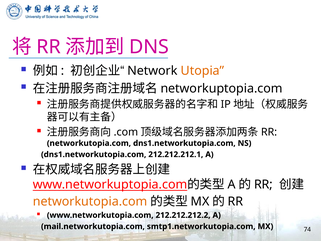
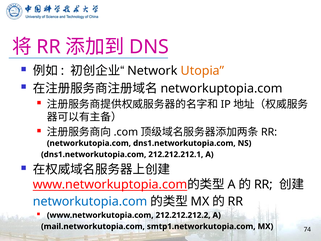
networkutopia.com at (90, 201) colour: orange -> blue
